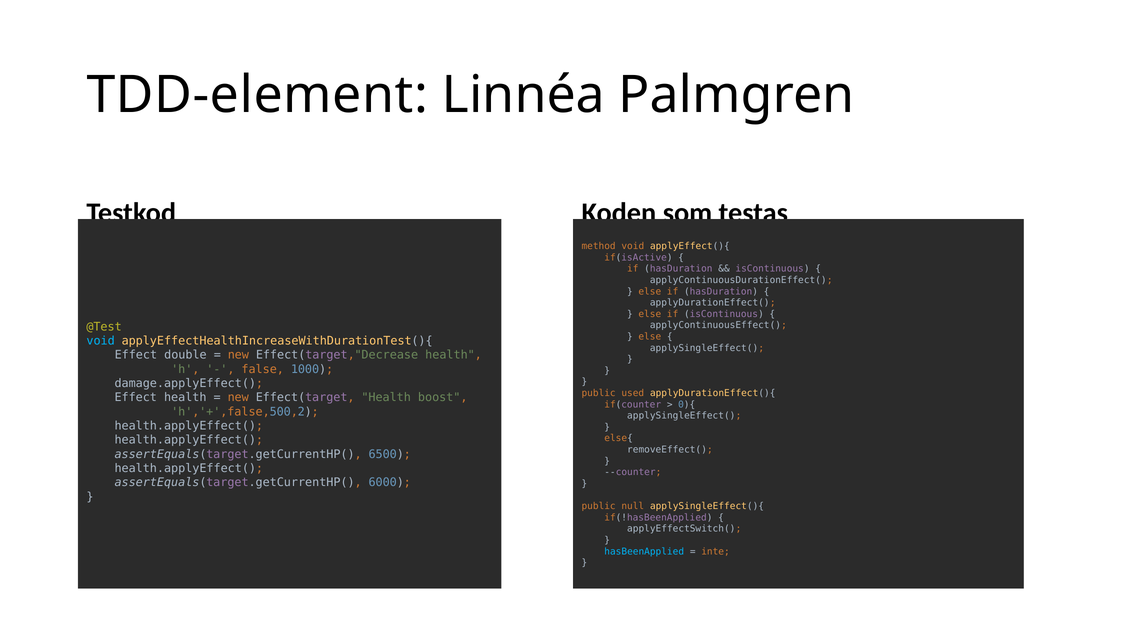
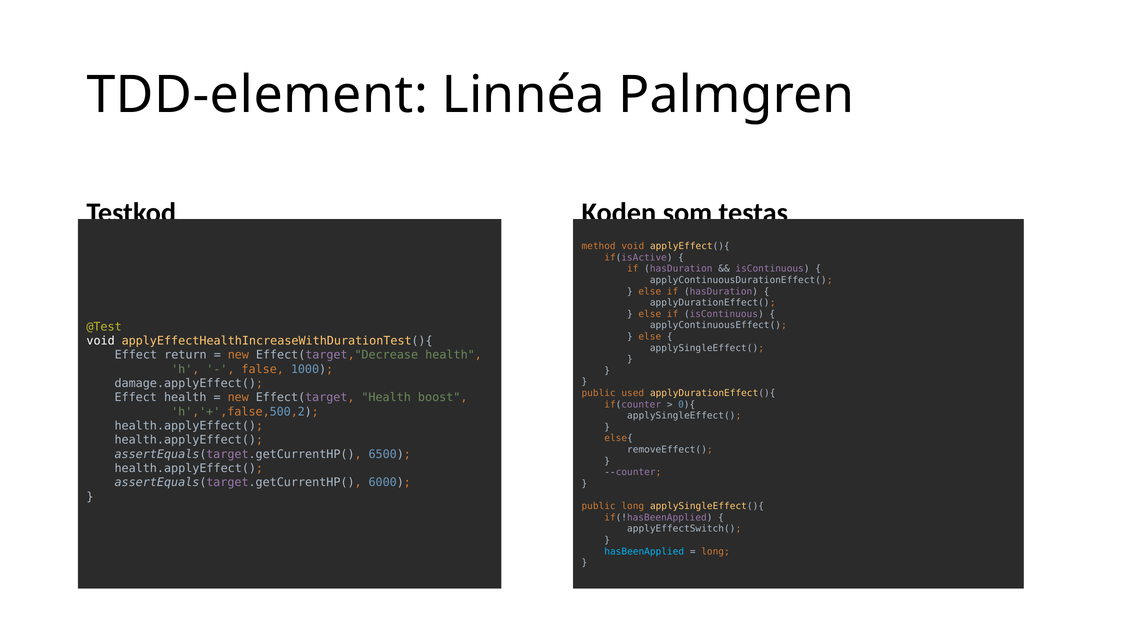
void at (101, 341) colour: light blue -> white
double: double -> return
public null: null -> long
inte at (715, 551): inte -> long
